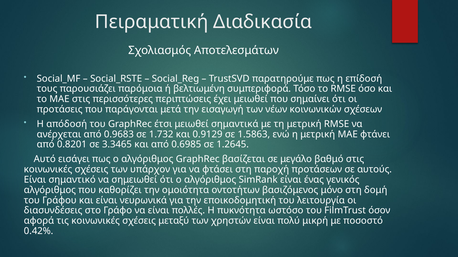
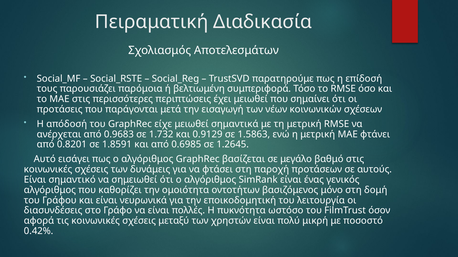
έτσι: έτσι -> είχε
3.3465: 3.3465 -> 1.8591
υπάρχον: υπάρχον -> δυνάμεις
